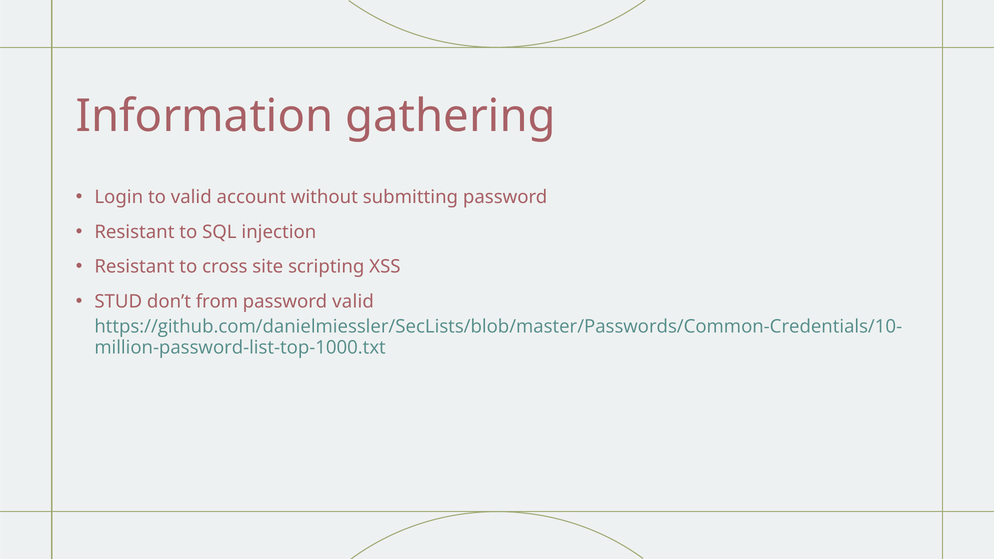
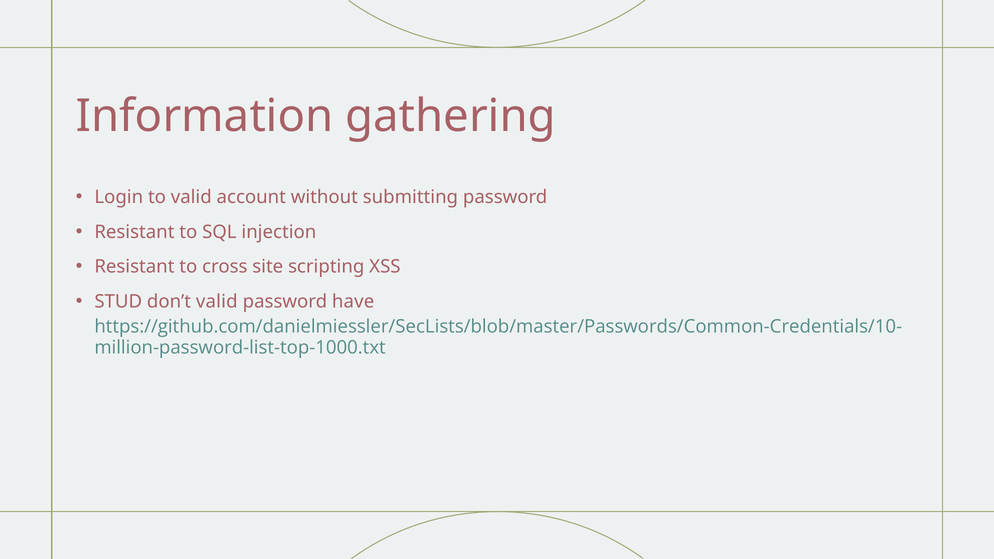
don’t from: from -> valid
password valid: valid -> have
